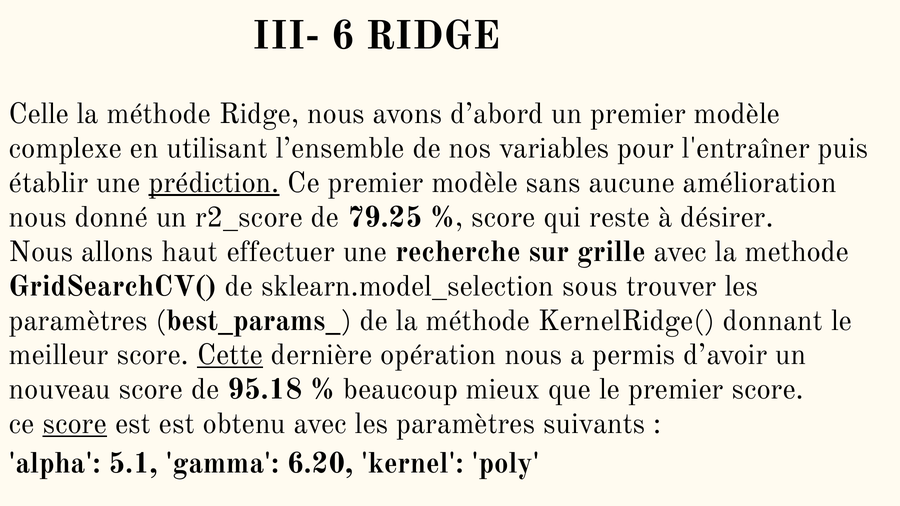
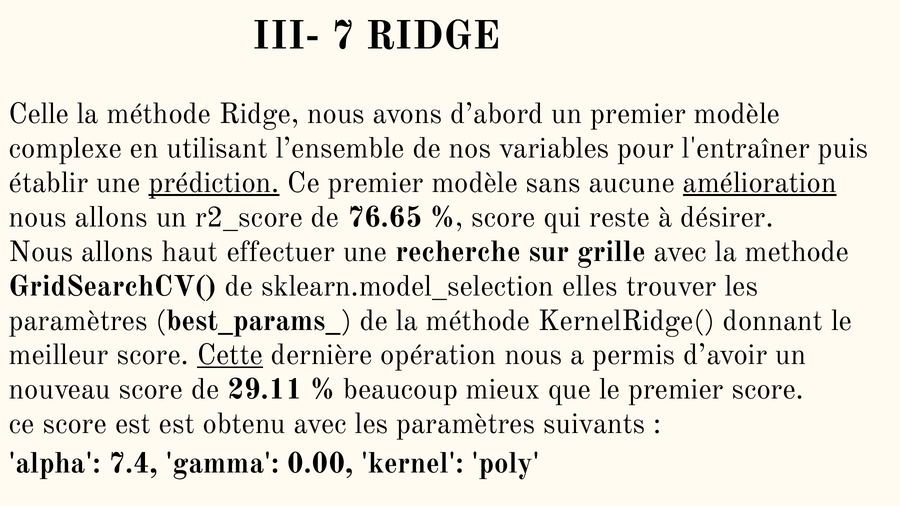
6: 6 -> 7
amélioration underline: none -> present
donné at (111, 217): donné -> allons
79.25: 79.25 -> 76.65
sous: sous -> elles
95.18: 95.18 -> 29.11
score at (75, 424) underline: present -> none
5.1: 5.1 -> 7.4
6.20: 6.20 -> 0.00
